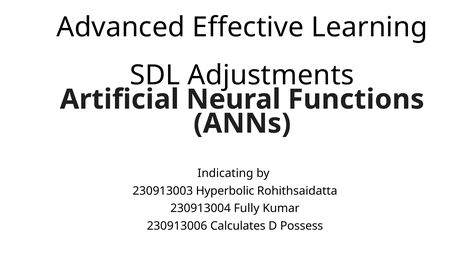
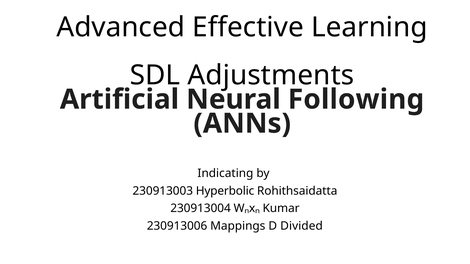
Functions: Functions -> Following
Fully: Fully -> Wₙxₙ
Calculates: Calculates -> Mappings
Possess: Possess -> Divided
